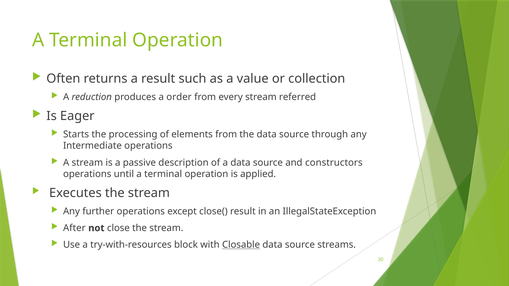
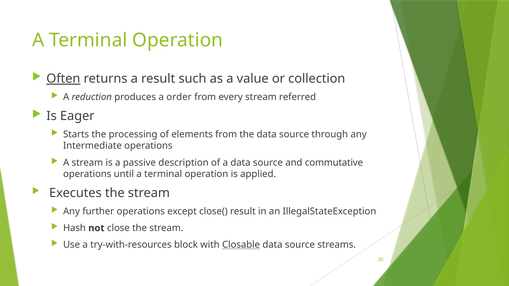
Often underline: none -> present
constructors: constructors -> commutative
After: After -> Hash
